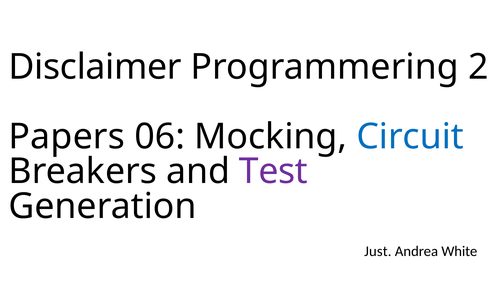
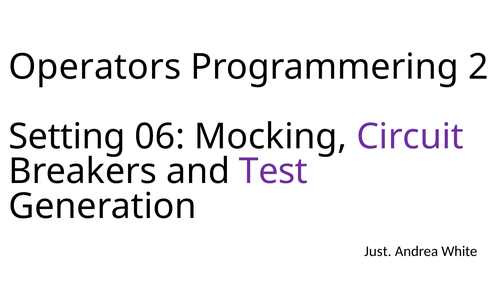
Disclaimer: Disclaimer -> Operators
Papers: Papers -> Setting
Circuit colour: blue -> purple
